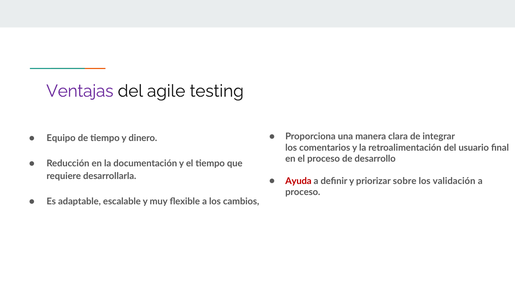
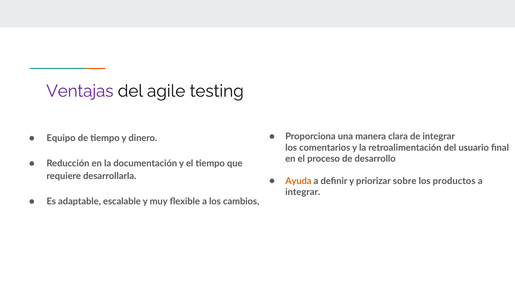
Ayuda colour: red -> orange
validación: validación -> productos
proceso at (303, 192): proceso -> integrar
